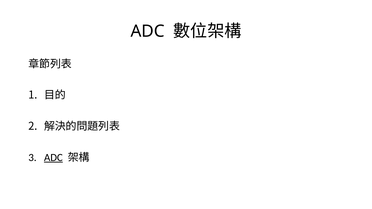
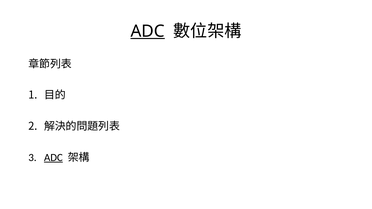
ADC at (148, 31) underline: none -> present
